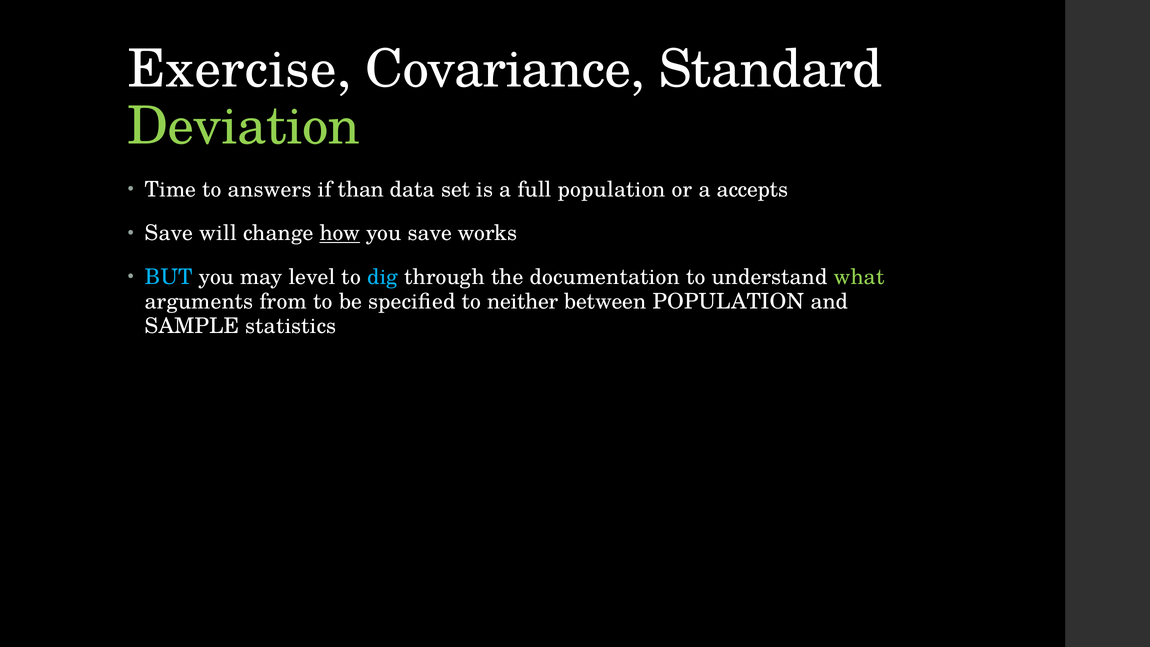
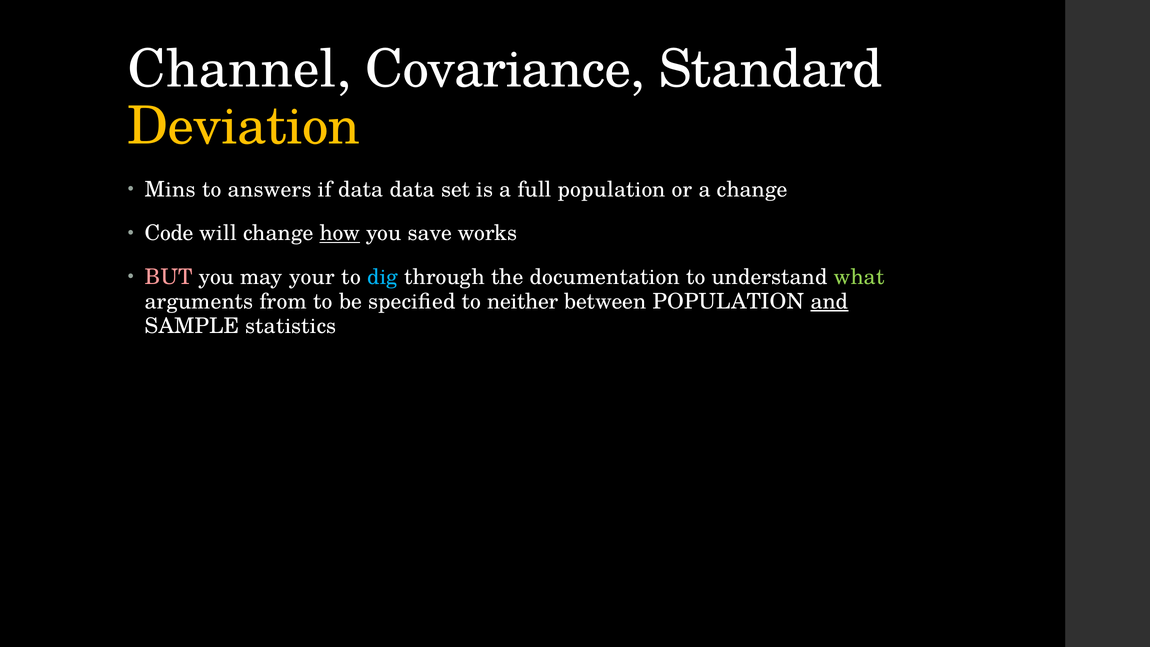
Exercise: Exercise -> Channel
Deviation colour: light green -> yellow
Time: Time -> Mins
if than: than -> data
a accepts: accepts -> change
Save at (169, 233): Save -> Code
BUT colour: light blue -> pink
level: level -> your
and underline: none -> present
